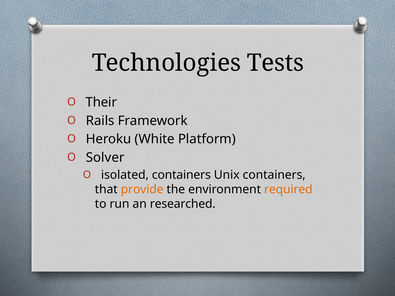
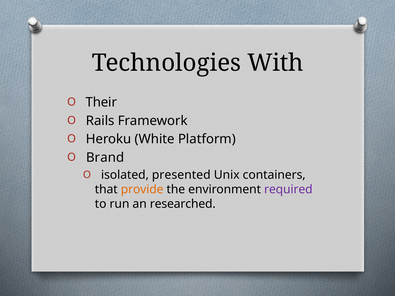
Tests: Tests -> With
Solver: Solver -> Brand
isolated containers: containers -> presented
required colour: orange -> purple
